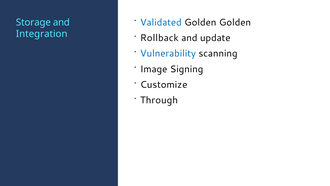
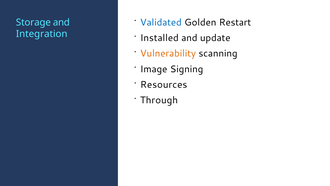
Golden Golden: Golden -> Restart
Rollback: Rollback -> Installed
Vulnerability colour: blue -> orange
Customize: Customize -> Resources
